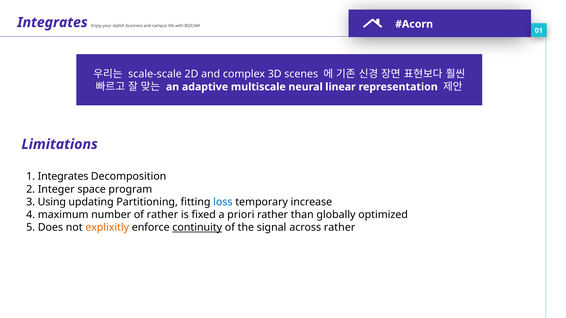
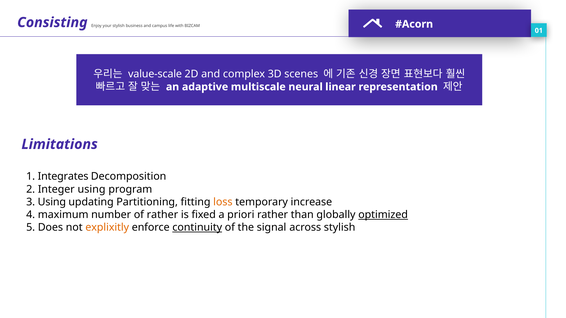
Integrates at (52, 22): Integrates -> Consisting
scale-scale: scale-scale -> value-scale
Integer space: space -> using
loss colour: blue -> orange
optimized underline: none -> present
across rather: rather -> stylish
